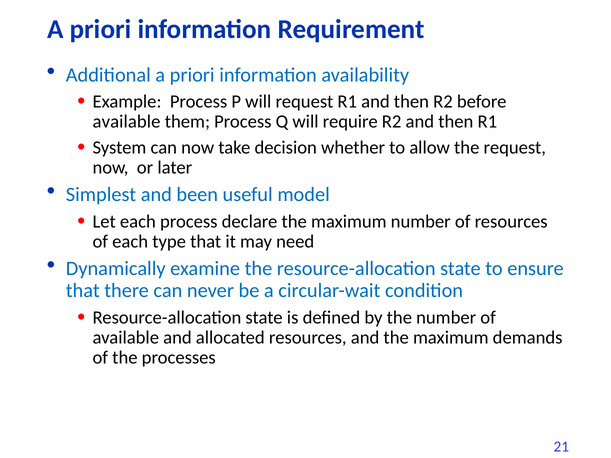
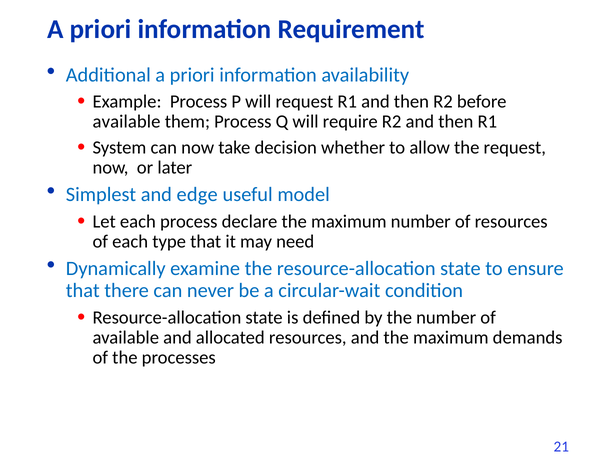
been: been -> edge
